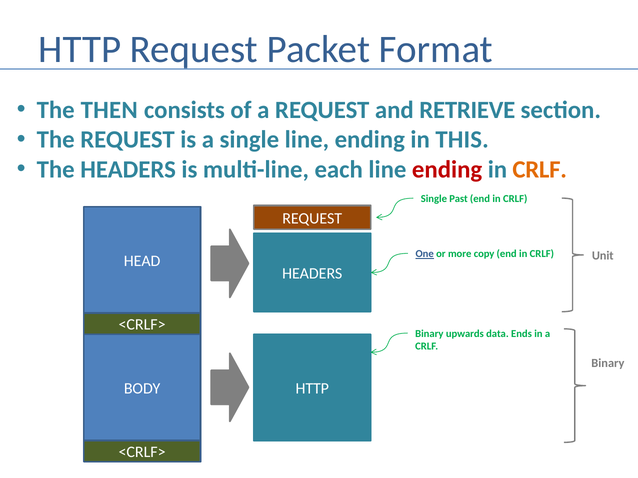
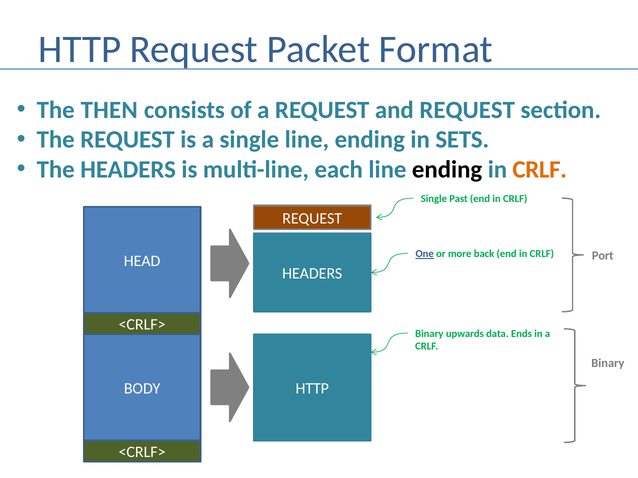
and RETRIEVE: RETRIEVE -> REQUEST
THIS: THIS -> SETS
ending at (447, 170) colour: red -> black
copy: copy -> back
Unit: Unit -> Port
